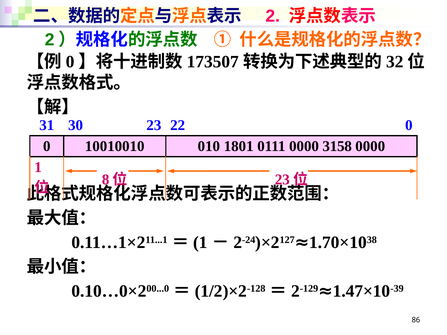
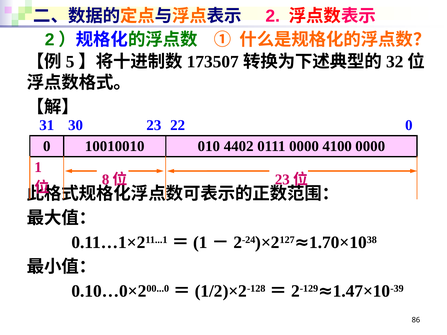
0 at (70, 62): 0 -> 5
1801: 1801 -> 4402
3158: 3158 -> 4100
